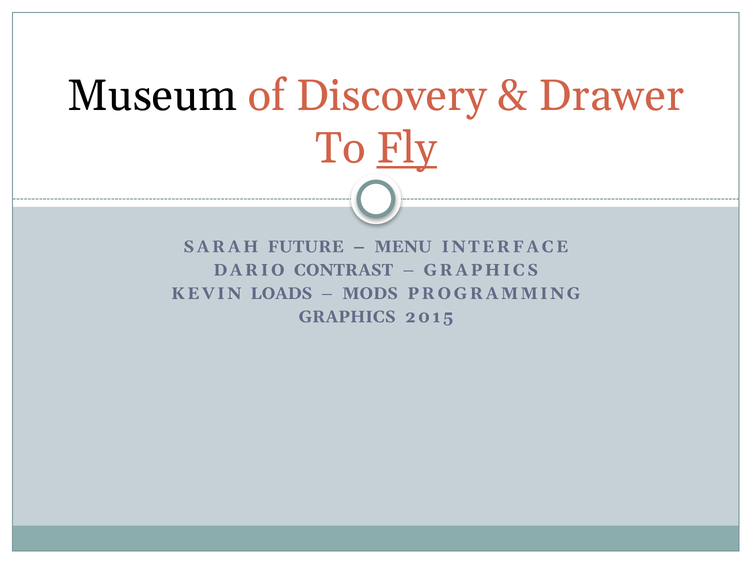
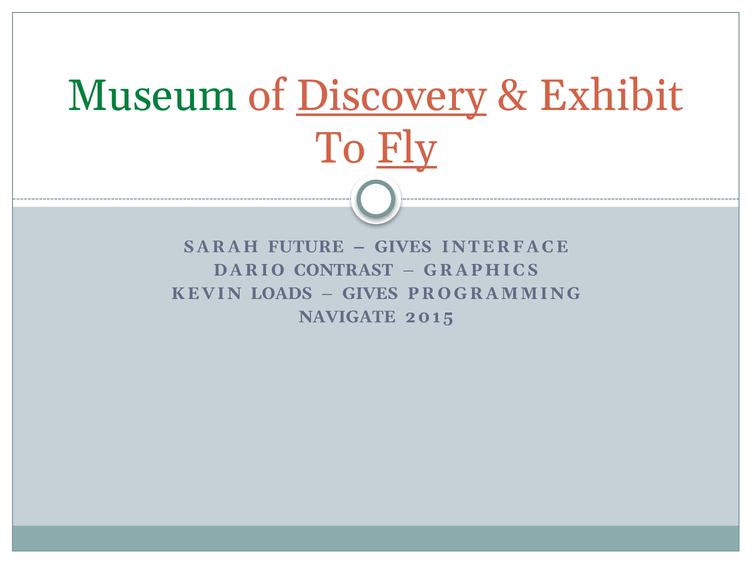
Museum colour: black -> green
Discovery underline: none -> present
Drawer: Drawer -> Exhibit
MENU at (403, 247): MENU -> GIVES
MODS at (370, 293): MODS -> GIVES
GRAPHICS at (347, 317): GRAPHICS -> NAVIGATE
